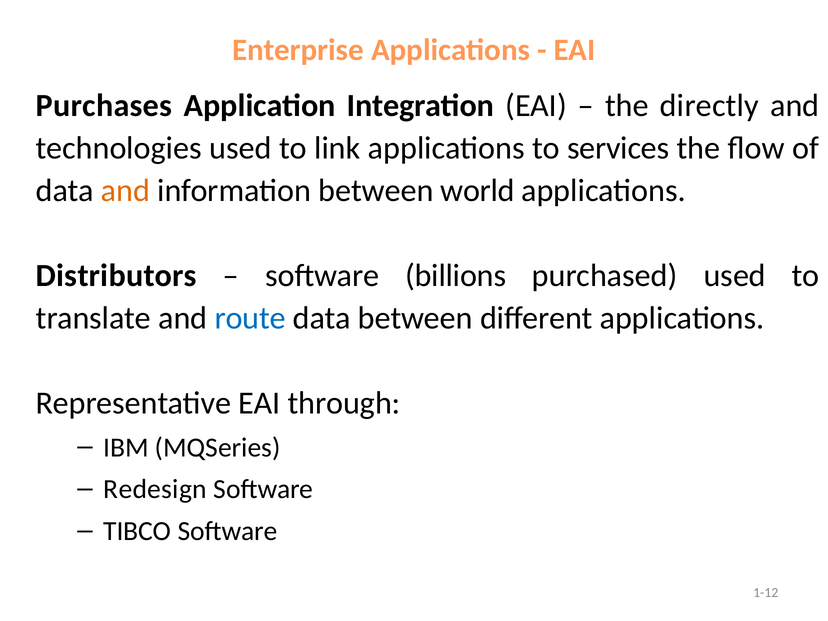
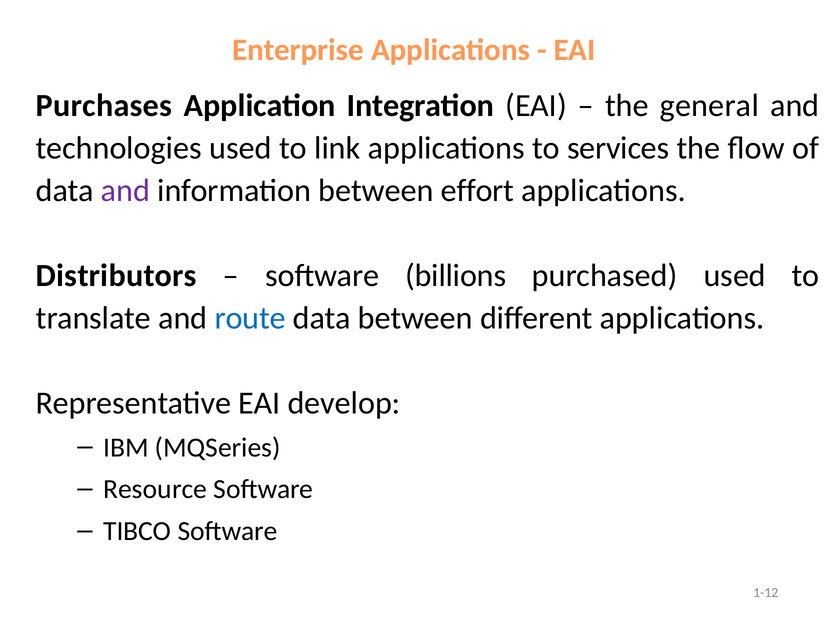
directly: directly -> general
and at (125, 190) colour: orange -> purple
world: world -> effort
through: through -> develop
Redesign: Redesign -> Resource
